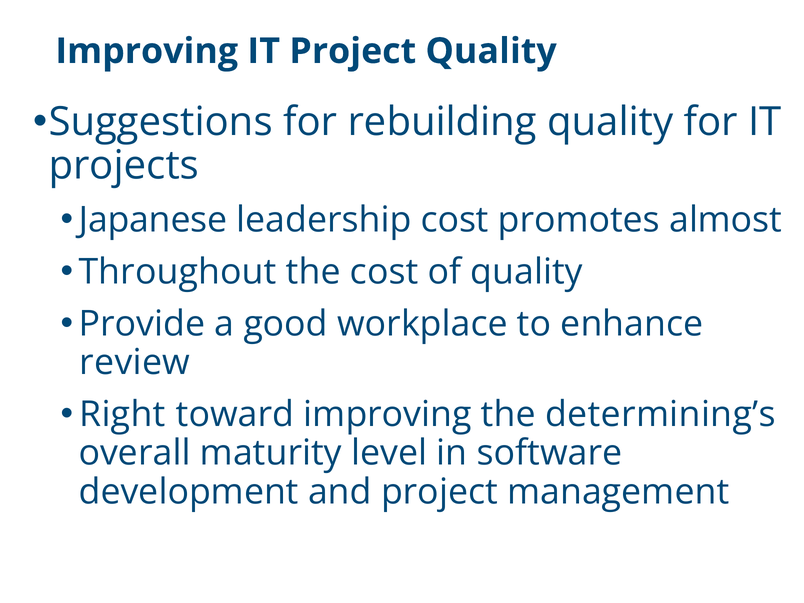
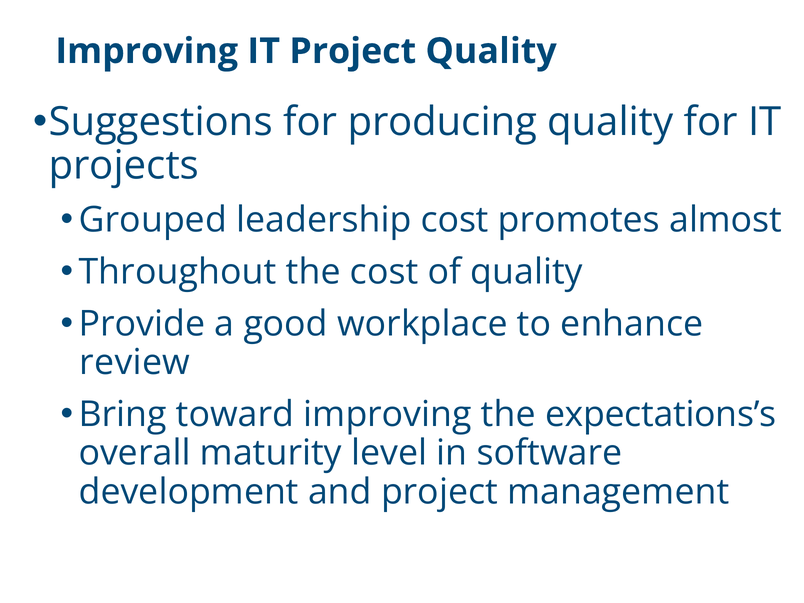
rebuilding: rebuilding -> producing
Japanese: Japanese -> Grouped
Right: Right -> Bring
determining’s: determining’s -> expectations’s
